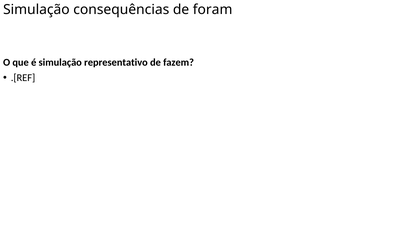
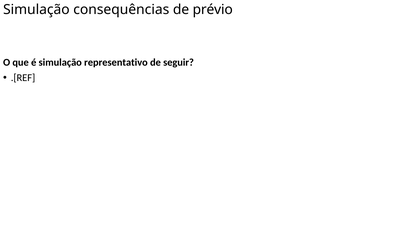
foram: foram -> prévio
fazem: fazem -> seguir
